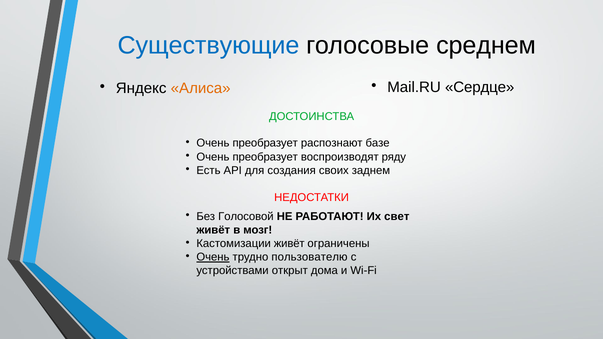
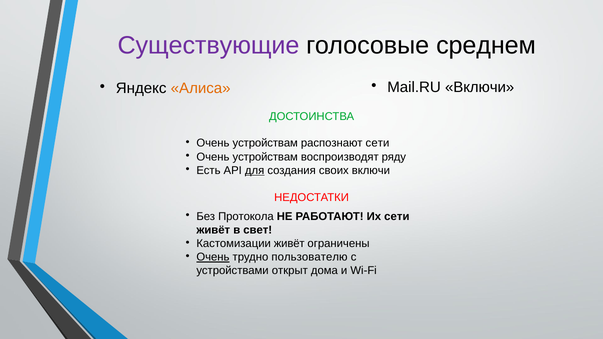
Существующие colour: blue -> purple
Mail.RU Сердце: Сердце -> Включи
преобразует at (265, 143): преобразует -> устройствам
распознают базе: базе -> сети
преобразует at (265, 157): преобразует -> устройствам
для underline: none -> present
своих заднем: заднем -> включи
Голосовой: Голосовой -> Протокола
Их свет: свет -> сети
мозг: мозг -> свет
